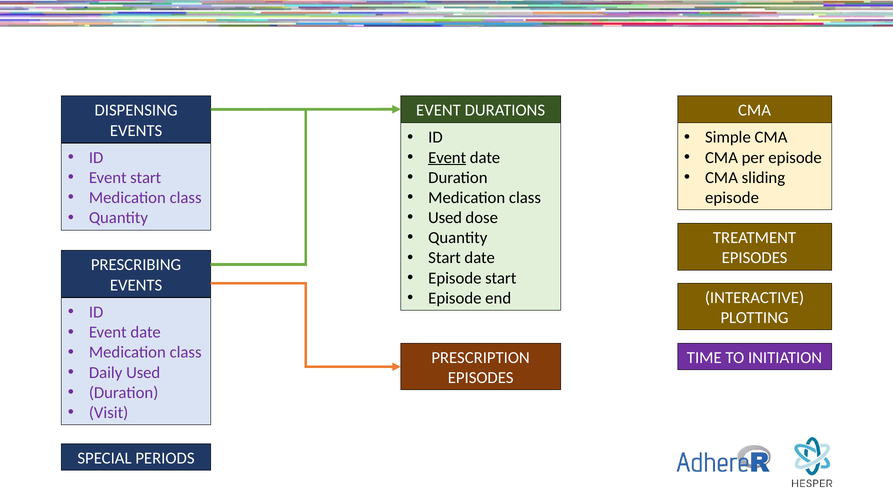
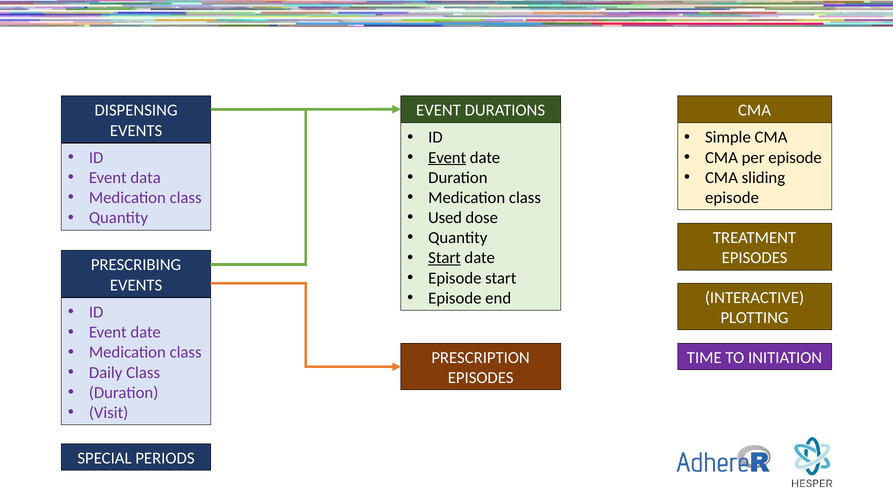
Event start: start -> data
Start at (444, 258) underline: none -> present
Daily Used: Used -> Class
